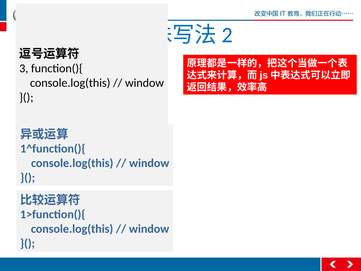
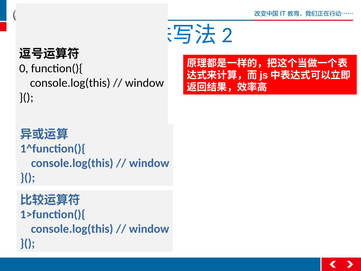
3: 3 -> 0
